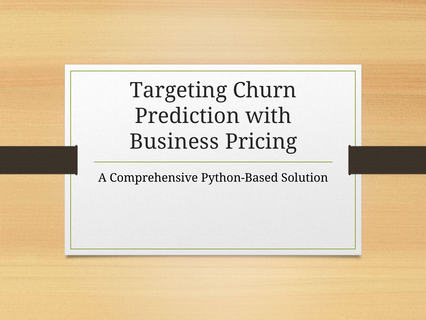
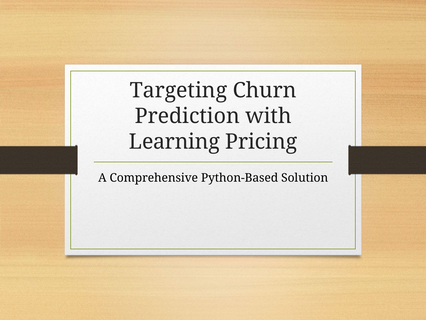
Business: Business -> Learning
